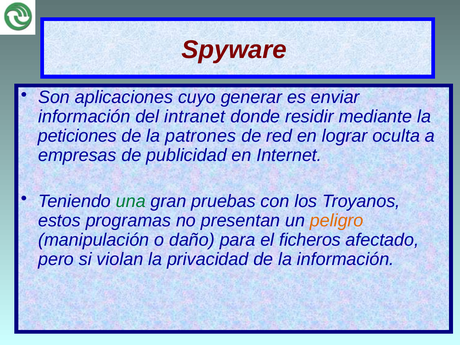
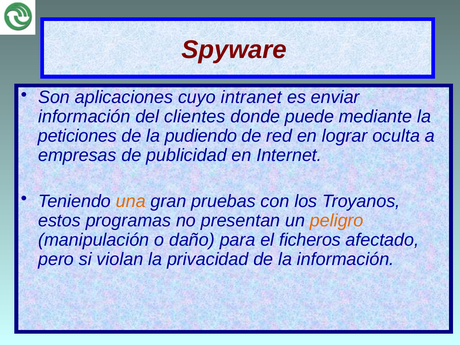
generar: generar -> intranet
intranet: intranet -> clientes
residir: residir -> puede
patrones: patrones -> pudiendo
una colour: green -> orange
